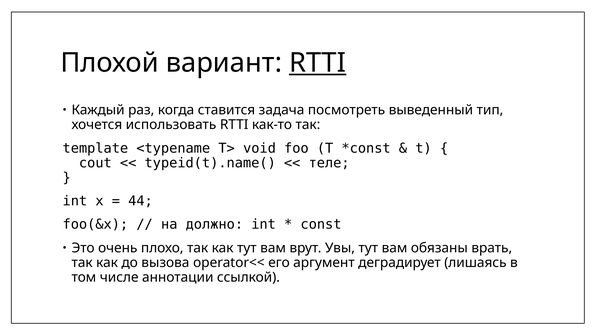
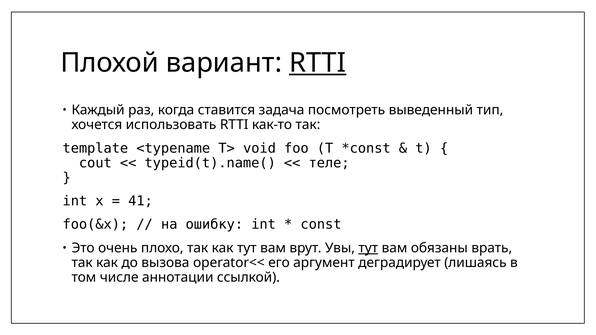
44: 44 -> 41
должно: должно -> ошибку
тут at (368, 248) underline: none -> present
